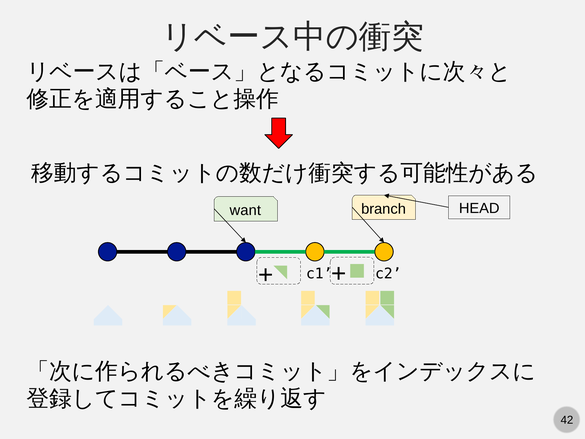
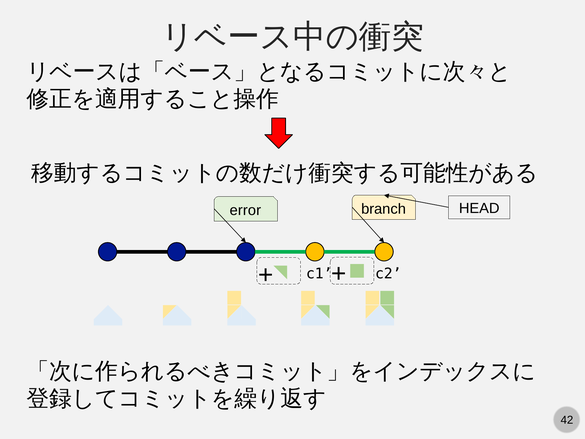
want: want -> error
